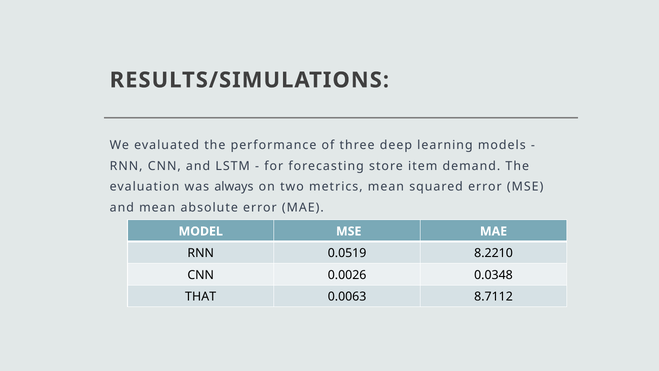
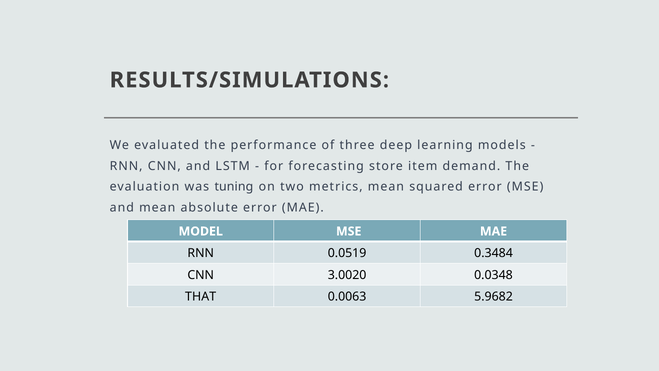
always: always -> tuning
8.2210: 8.2210 -> 0.3484
0.0026: 0.0026 -> 3.0020
8.7112: 8.7112 -> 5.9682
